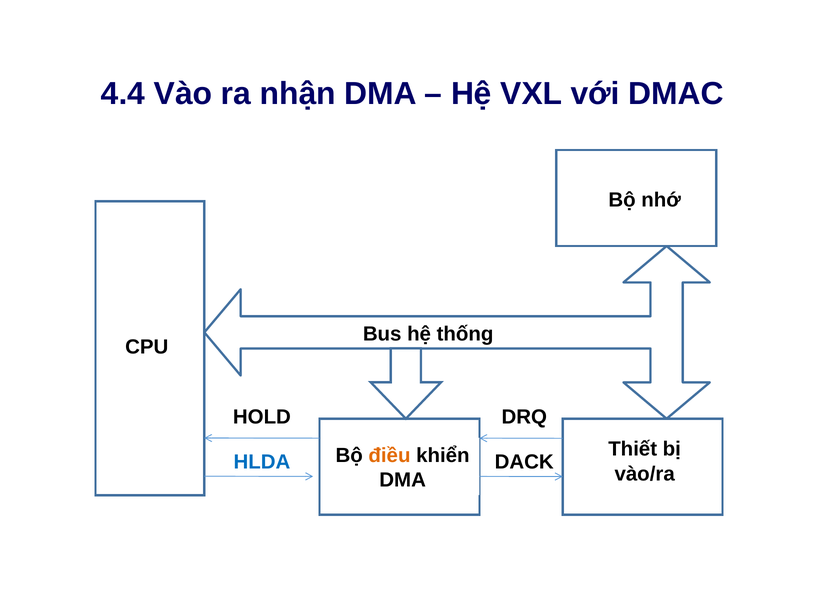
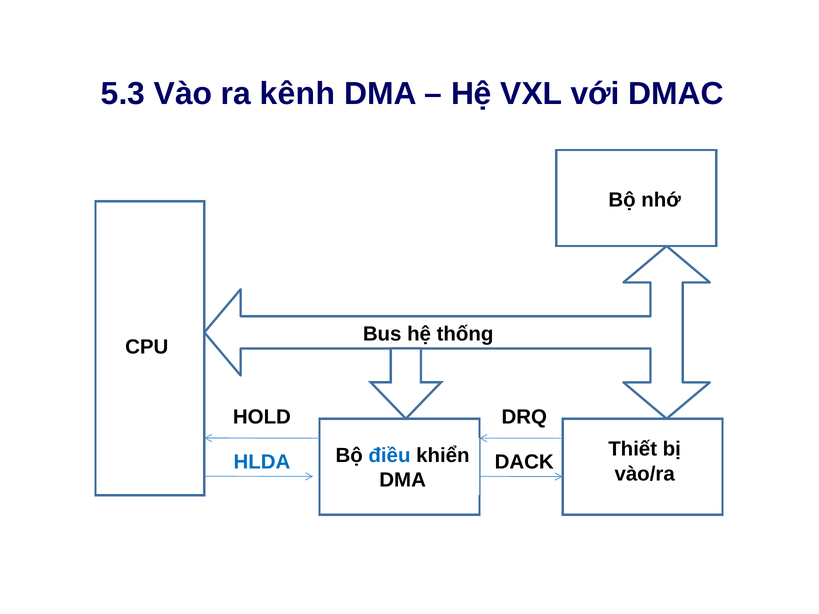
4.4: 4.4 -> 5.3
nhận: nhận -> kênh
điều colour: orange -> blue
